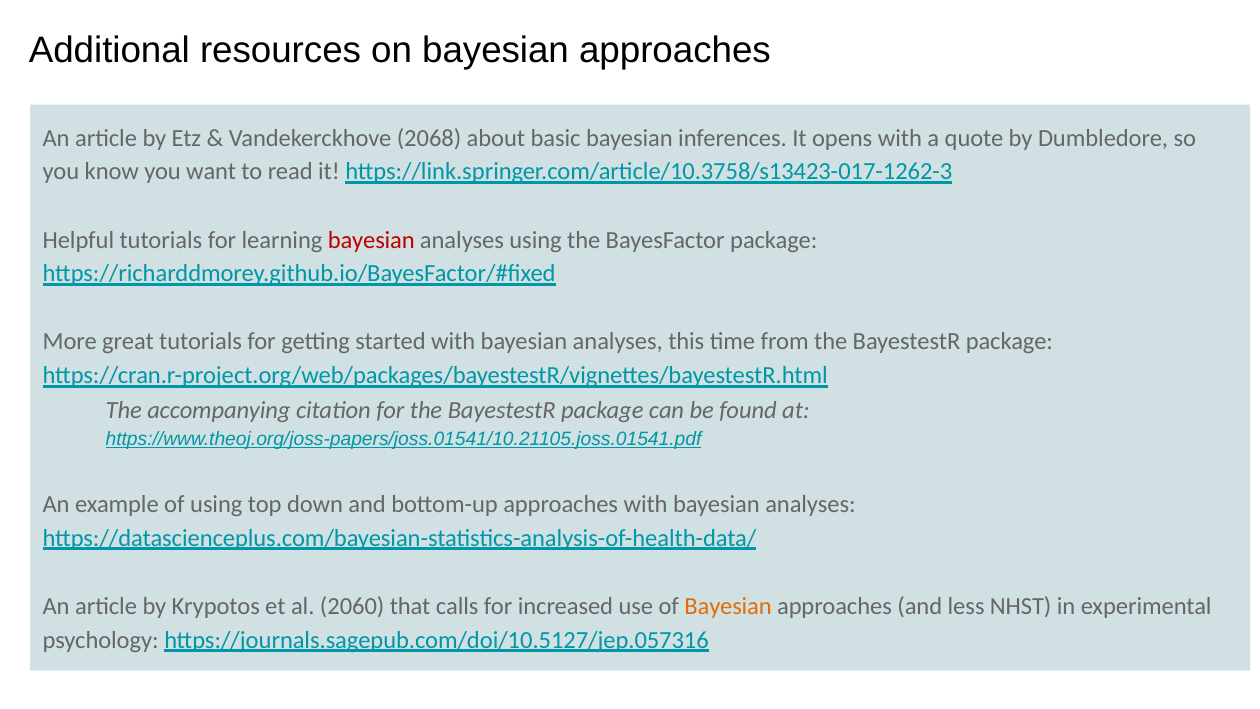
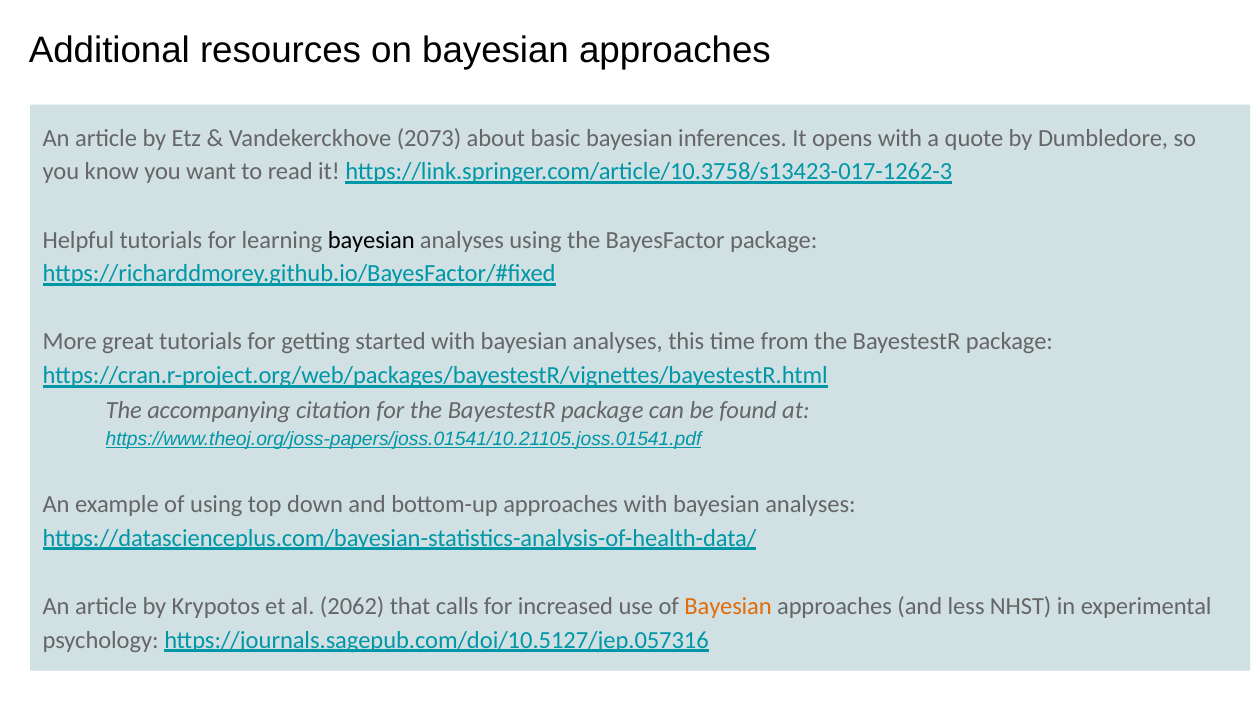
2068: 2068 -> 2073
bayesian at (371, 240) colour: red -> black
2060: 2060 -> 2062
